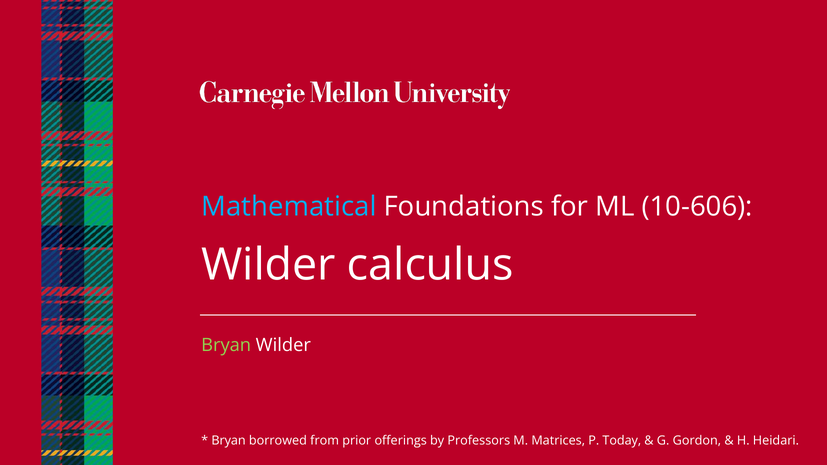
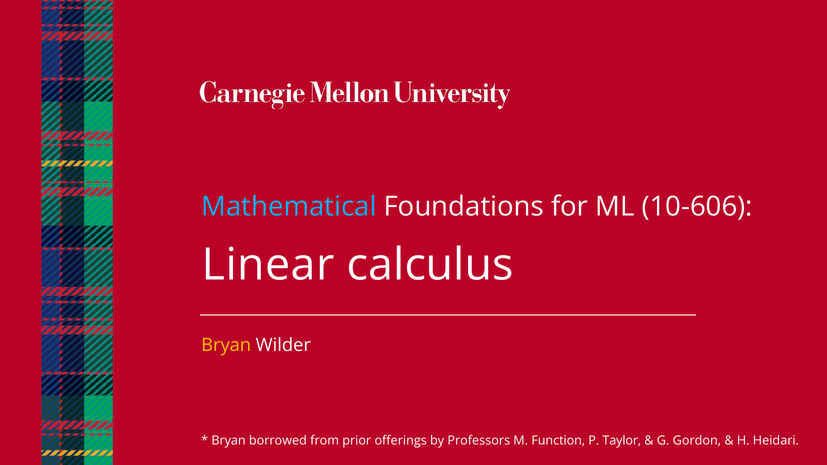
Wilder at (268, 265): Wilder -> Linear
Bryan at (226, 346) colour: light green -> yellow
Matrices: Matrices -> Function
Today: Today -> Taylor
